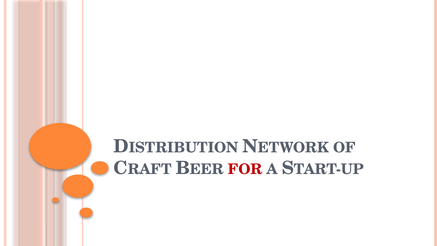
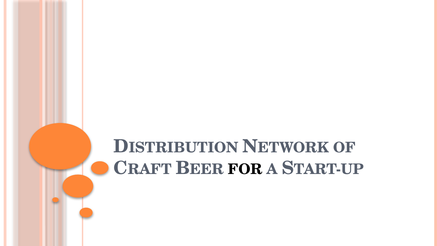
FOR colour: red -> black
